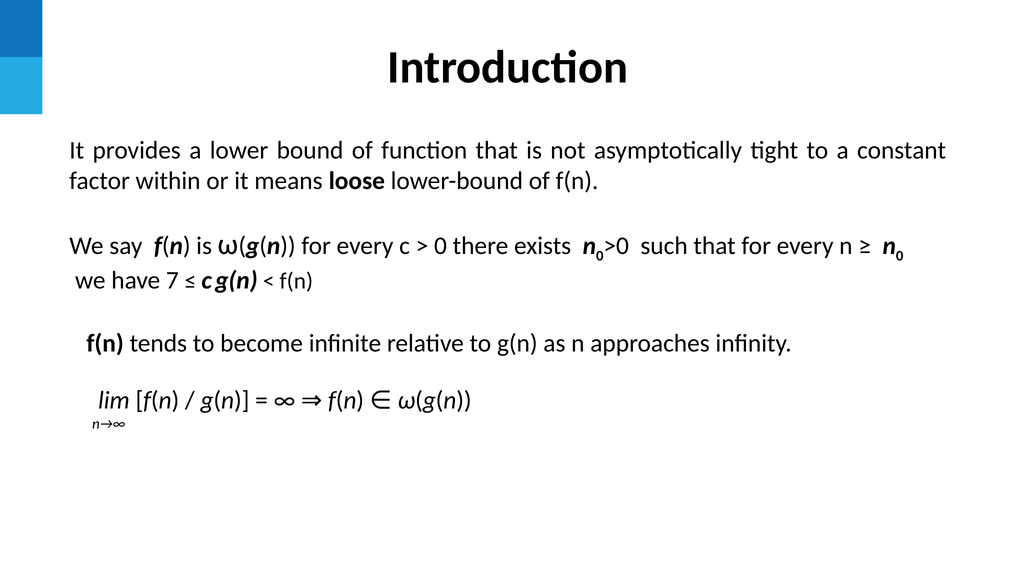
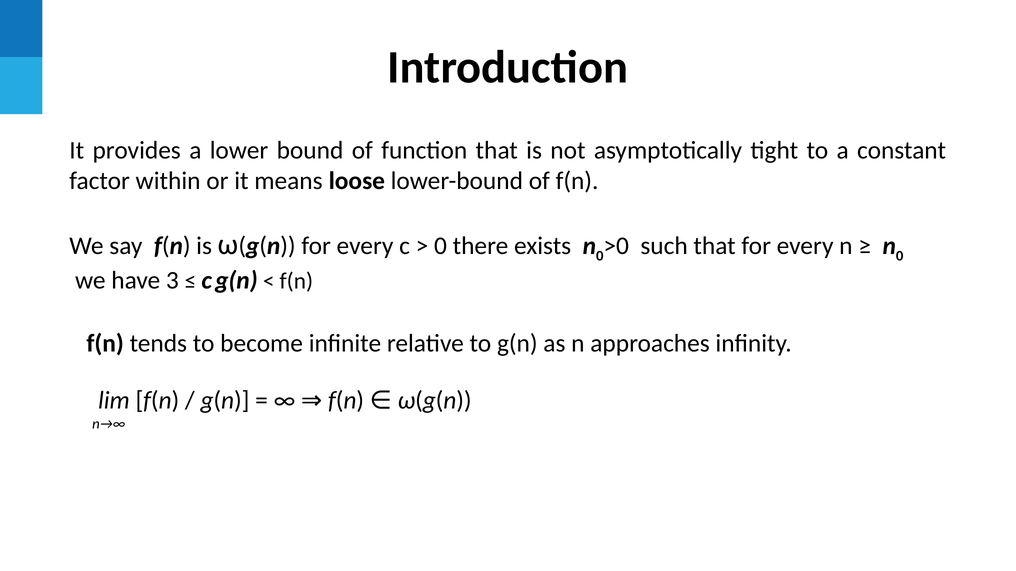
7: 7 -> 3
